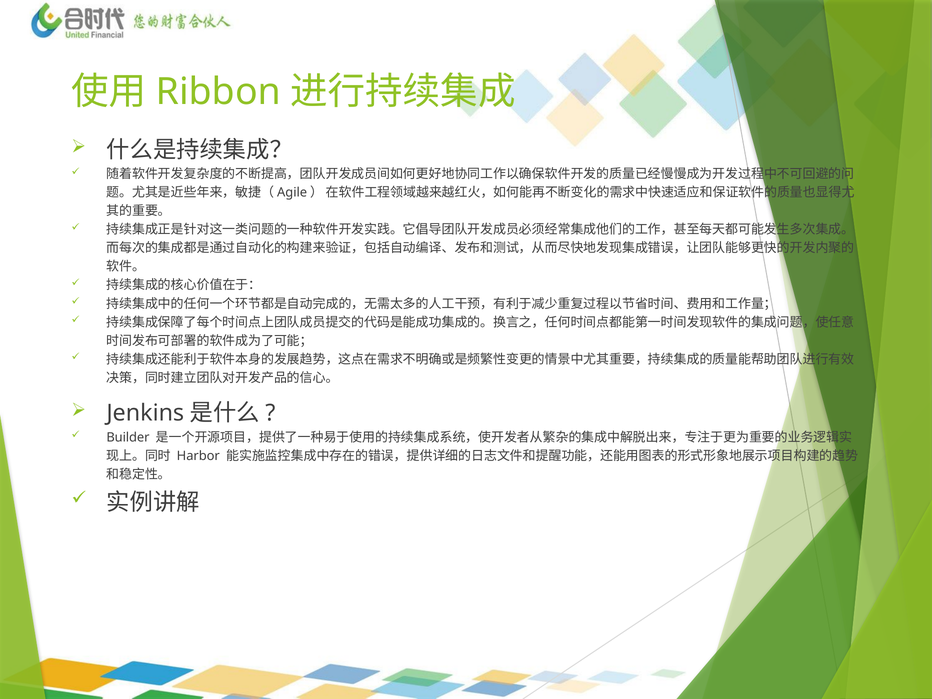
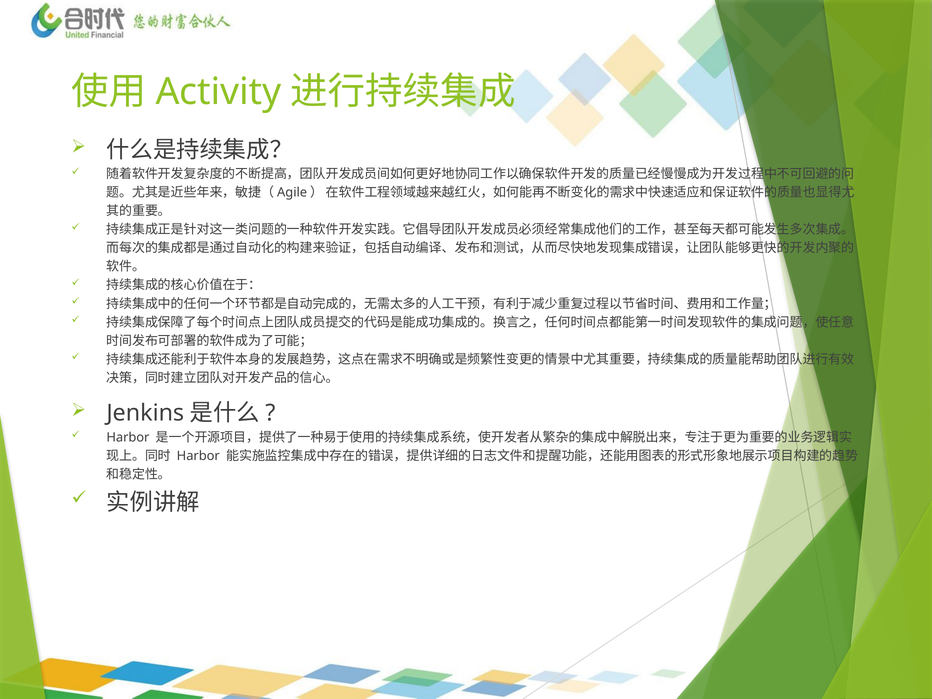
Ribbon: Ribbon -> Activity
Builder at (128, 437): Builder -> Harbor
